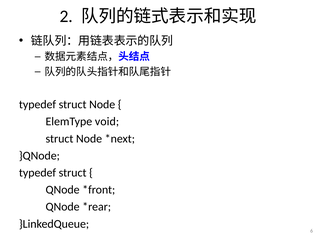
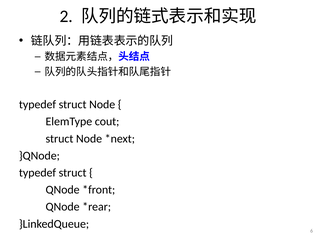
void: void -> cout
